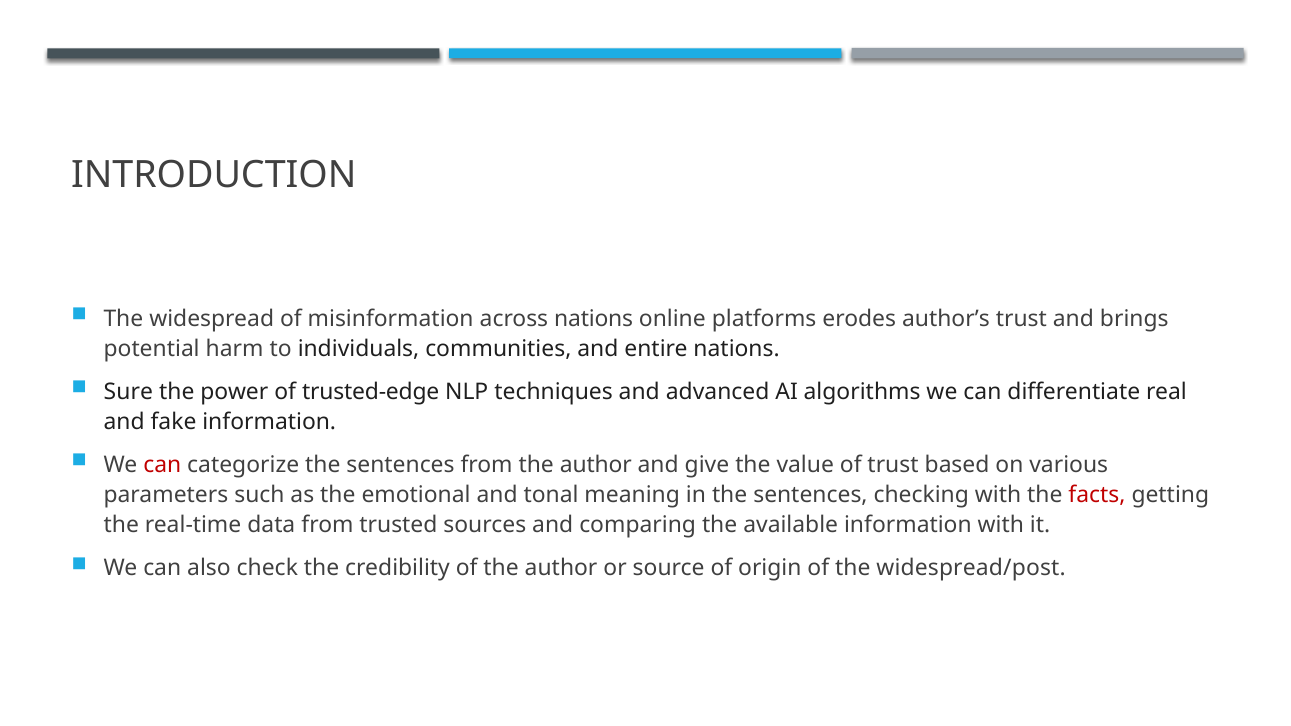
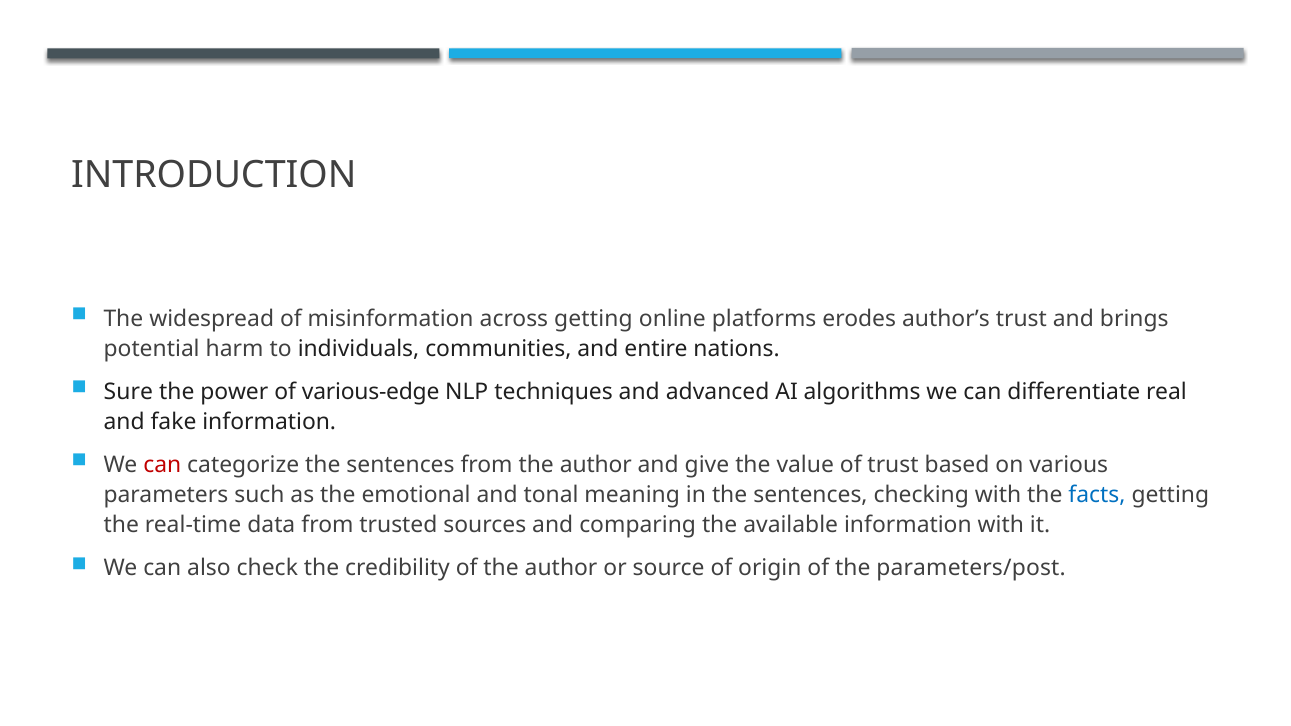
across nations: nations -> getting
trusted-edge: trusted-edge -> various-edge
facts colour: red -> blue
widespread/post: widespread/post -> parameters/post
